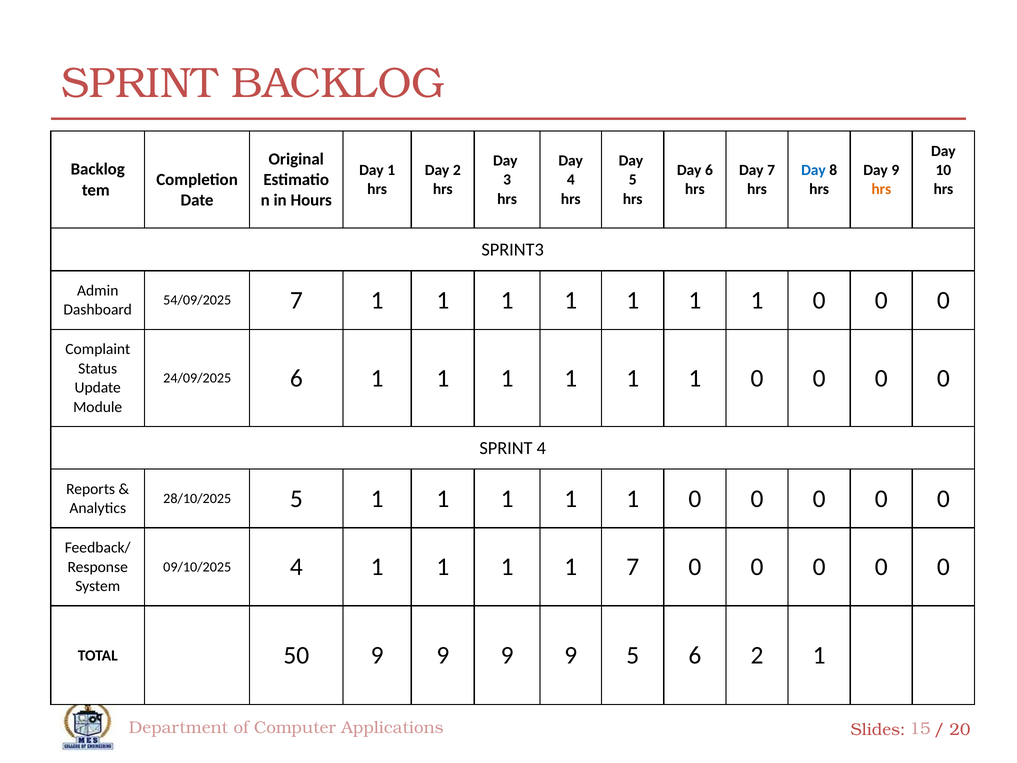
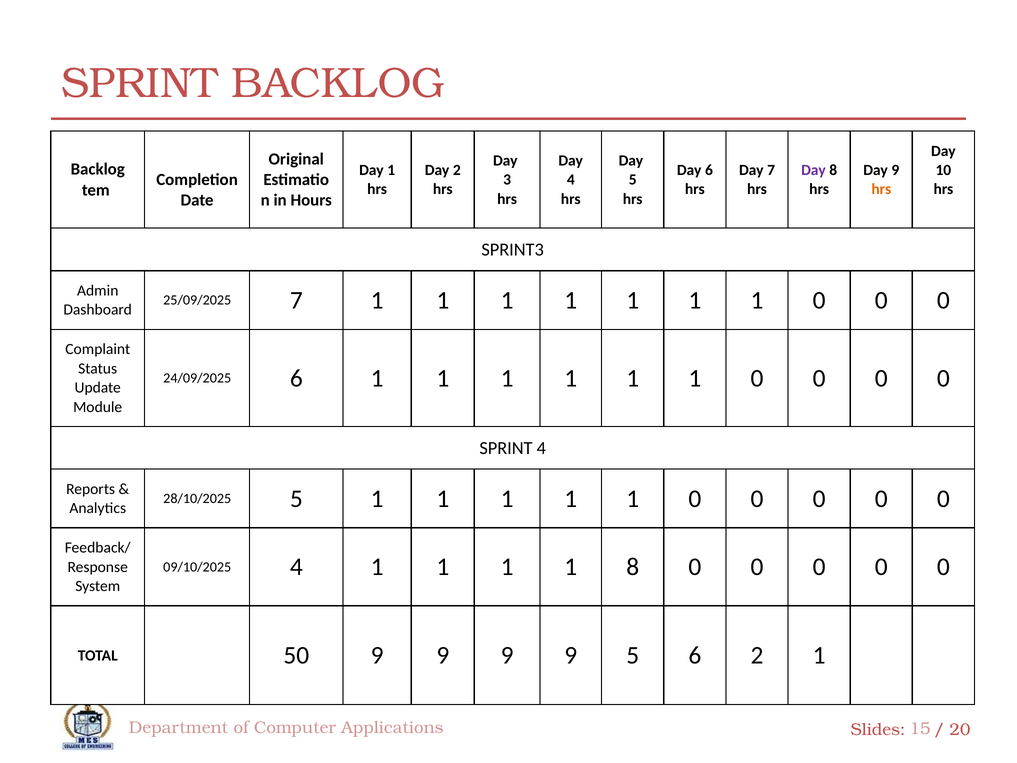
Day at (813, 170) colour: blue -> purple
54/09/2025: 54/09/2025 -> 25/09/2025
1 7: 7 -> 8
